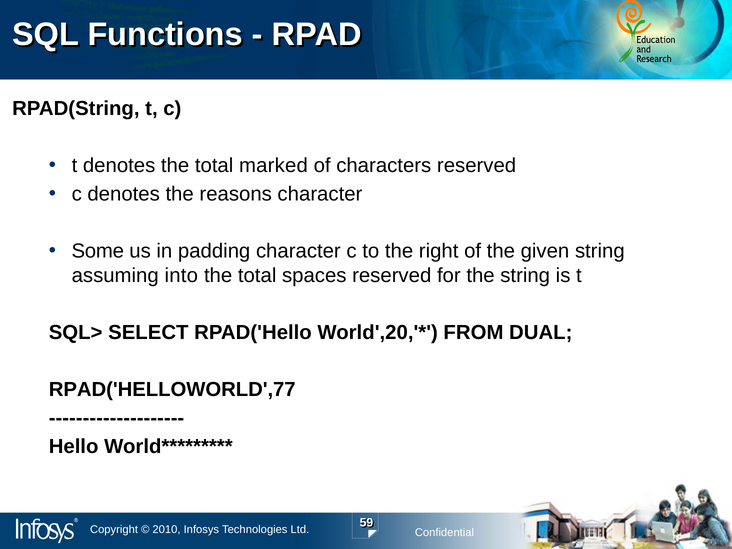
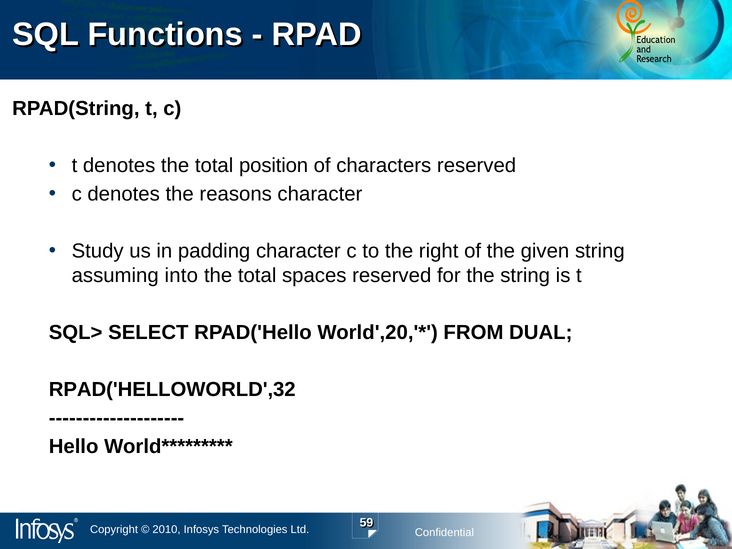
marked: marked -> position
Some: Some -> Study
RPAD('HELLOWORLD',77: RPAD('HELLOWORLD',77 -> RPAD('HELLOWORLD',32
